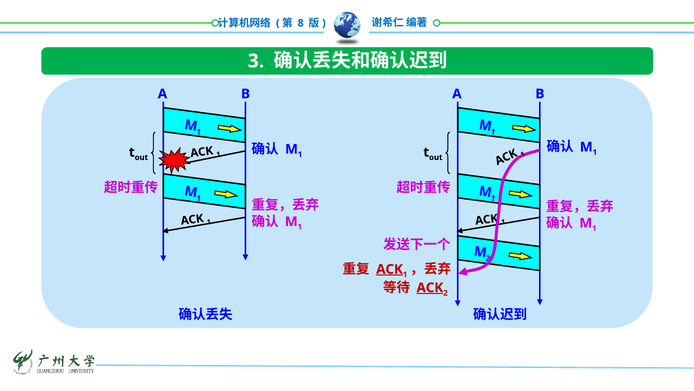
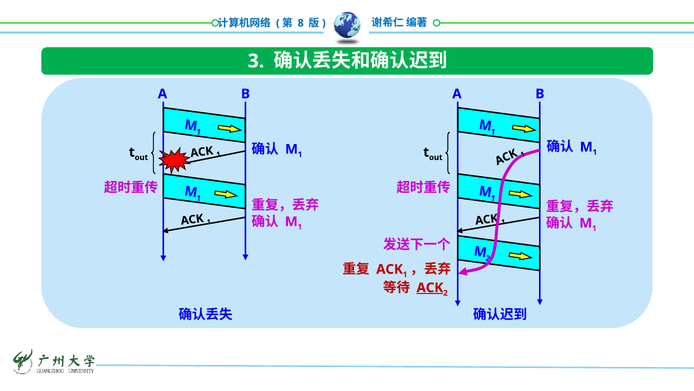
ACK at (390, 269) underline: present -> none
